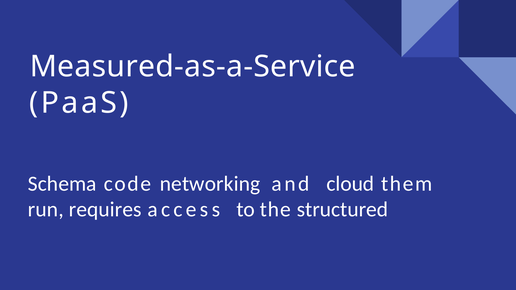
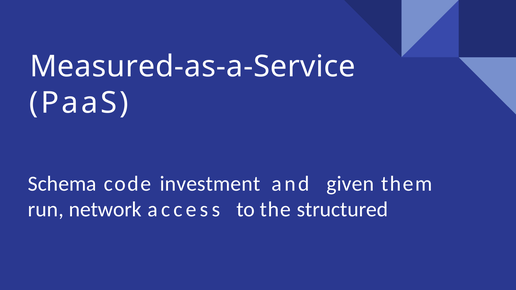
networking: networking -> investment
cloud: cloud -> given
requires: requires -> network
